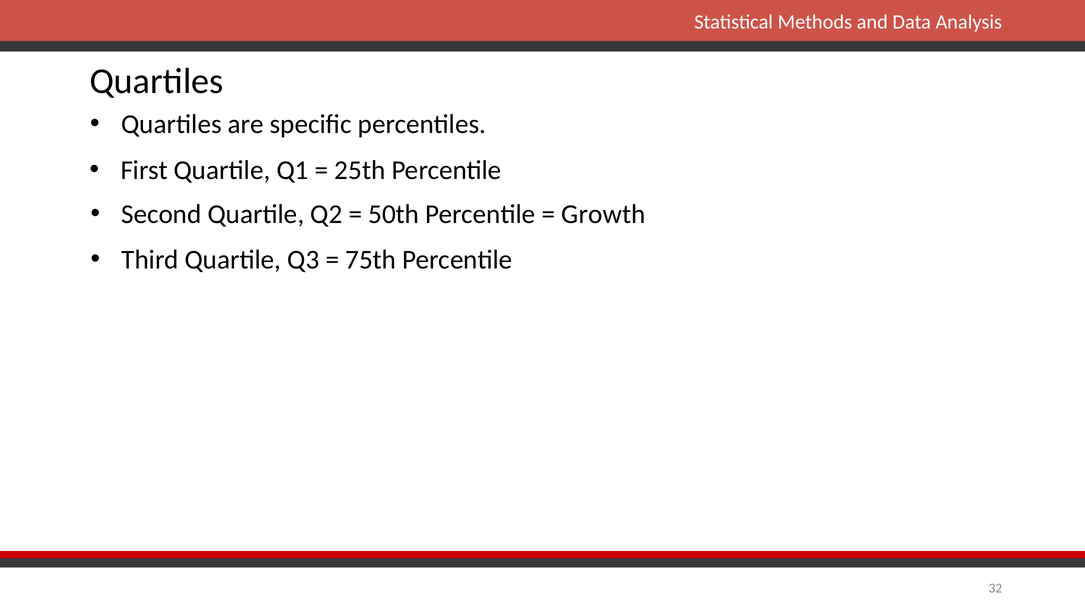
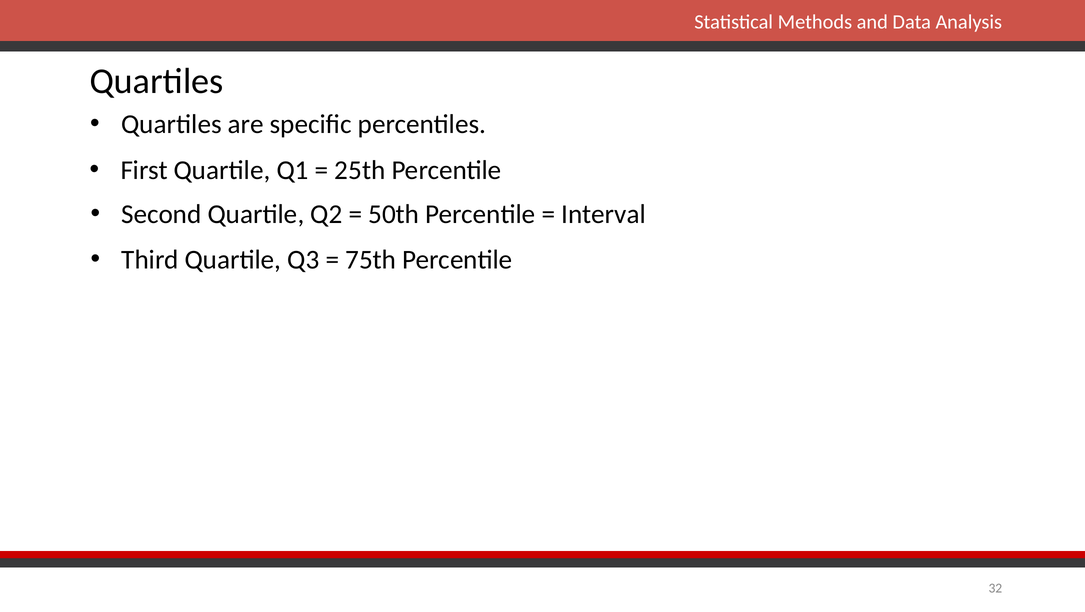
Growth: Growth -> Interval
